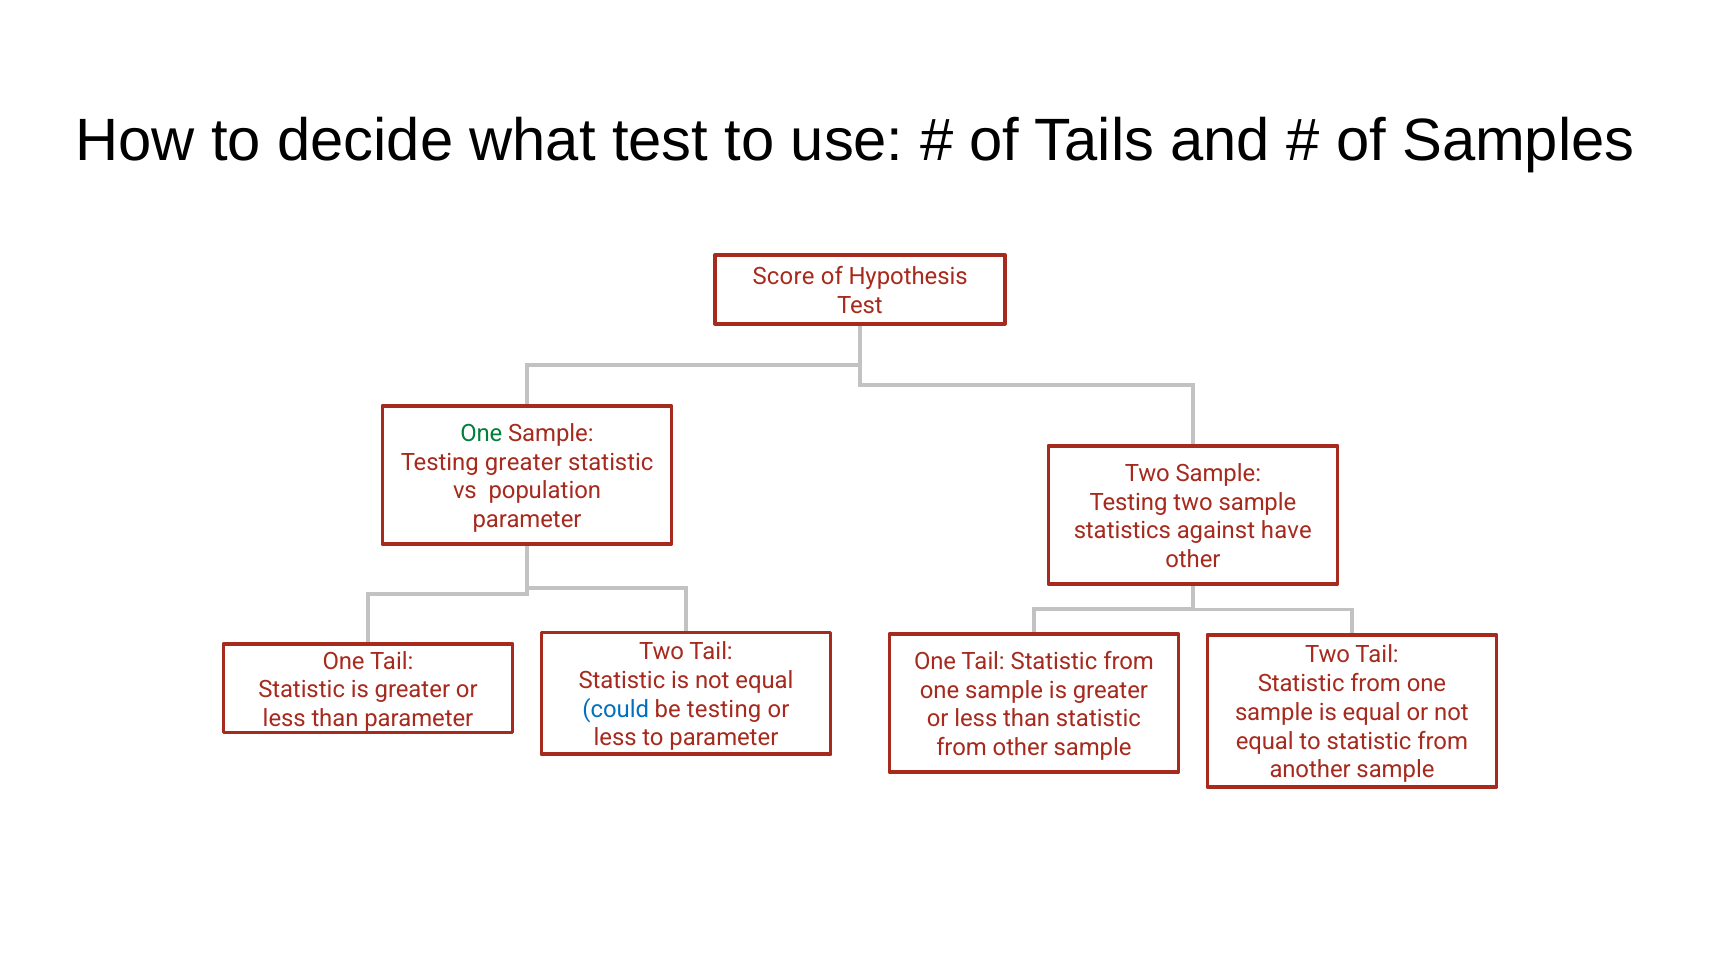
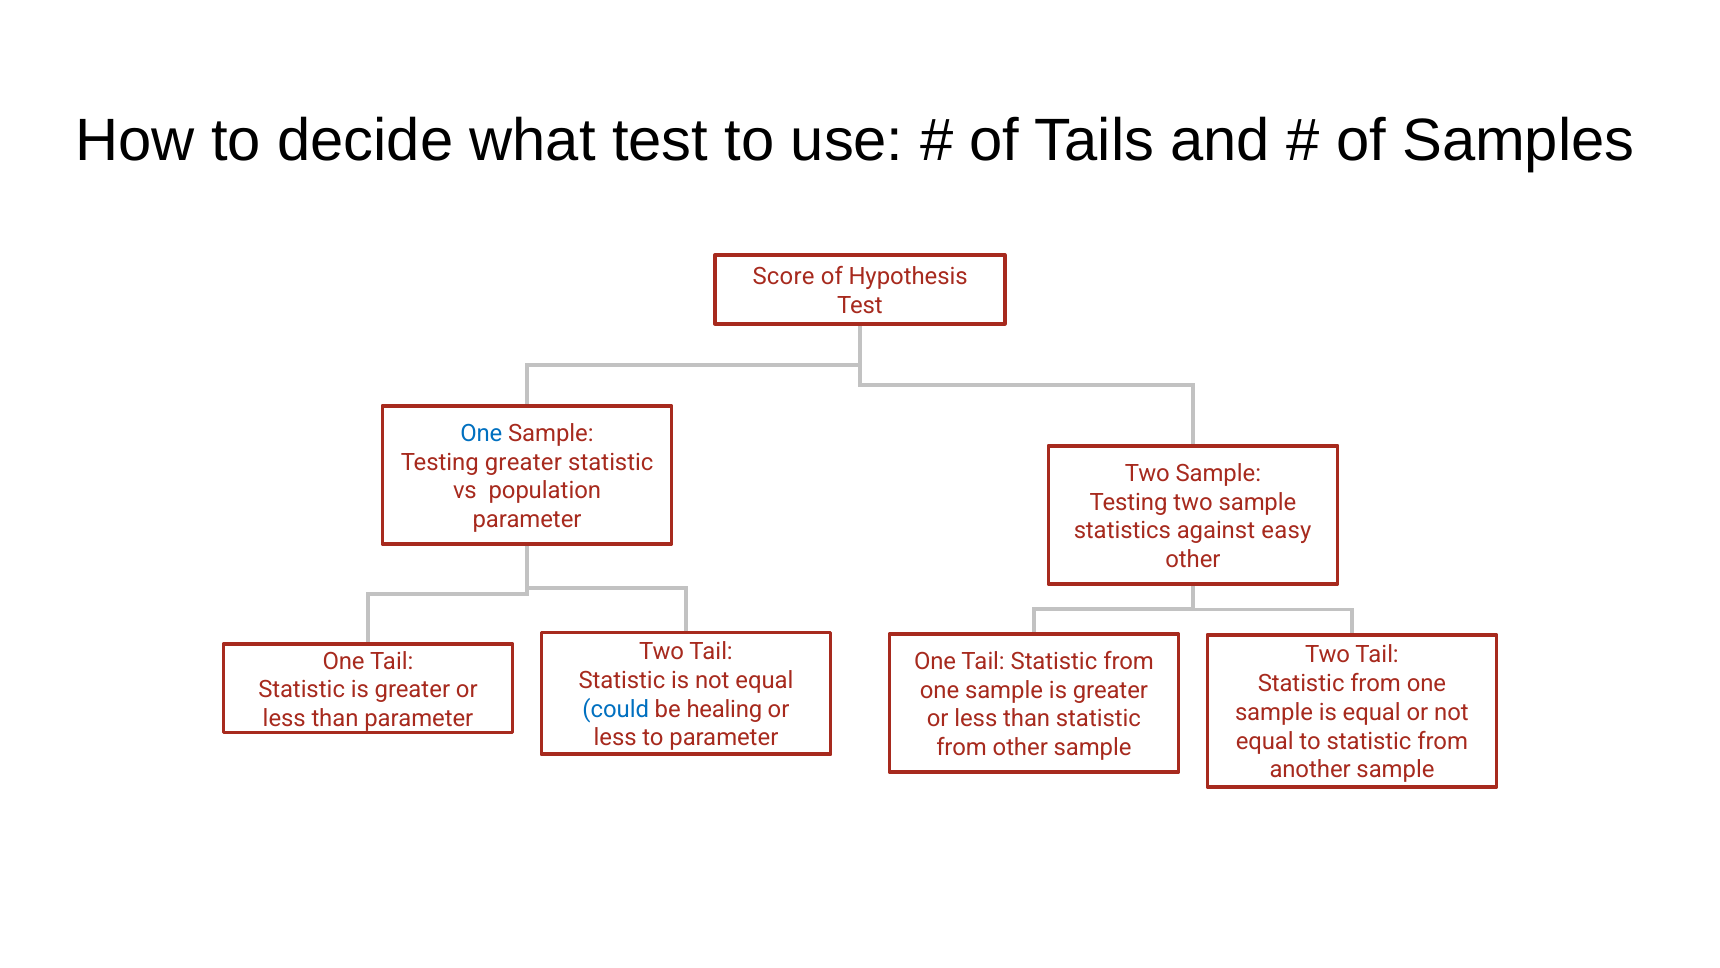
One at (481, 433) colour: green -> blue
have: have -> easy
be testing: testing -> healing
